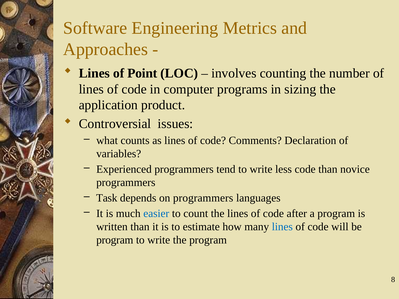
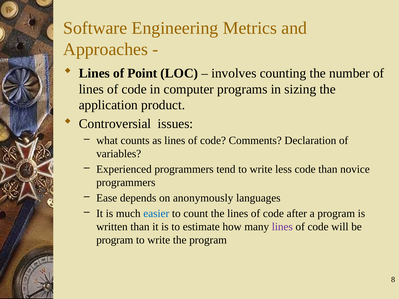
Task: Task -> Ease
on programmers: programmers -> anonymously
lines at (282, 227) colour: blue -> purple
